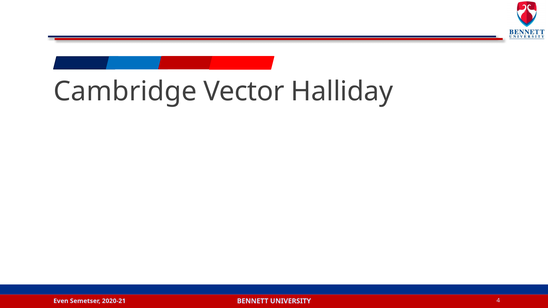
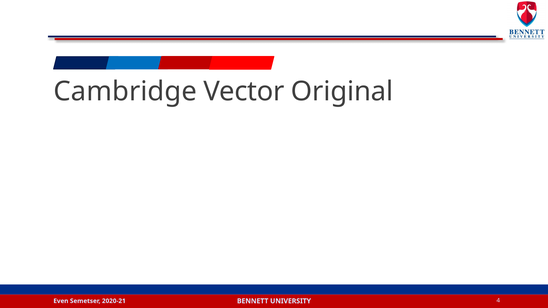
Halliday: Halliday -> Original
